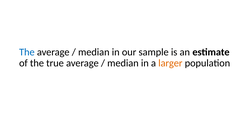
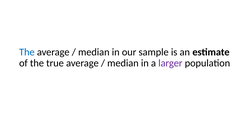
larger colour: orange -> purple
